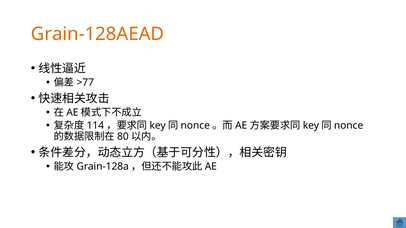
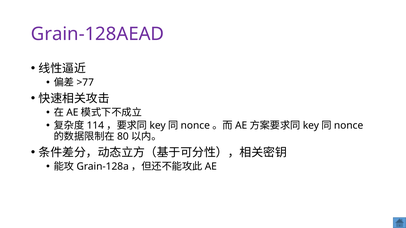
Grain-128AEAD colour: orange -> purple
